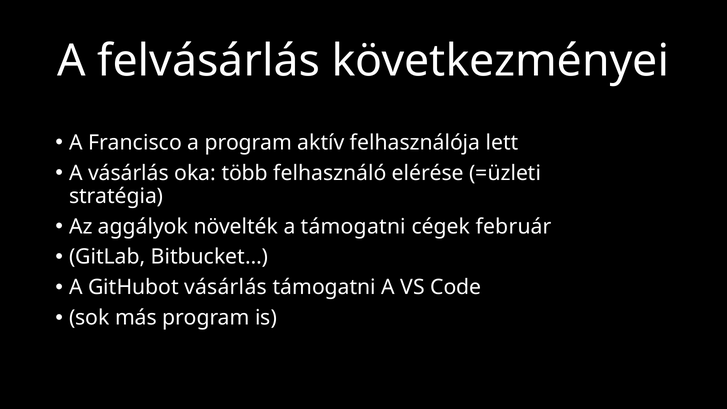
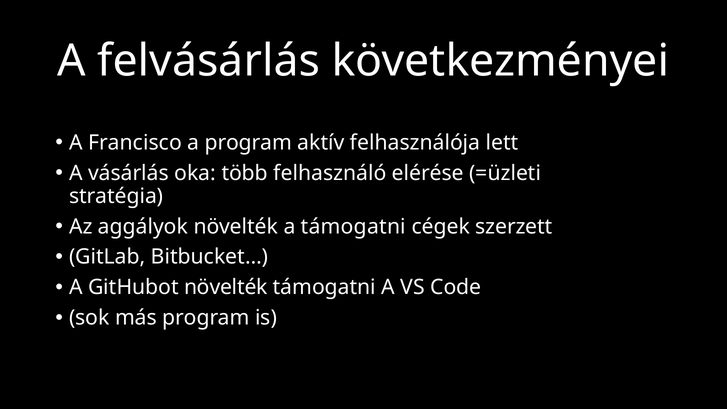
február: február -> szerzett
GitHubot vásárlás: vásárlás -> növelték
